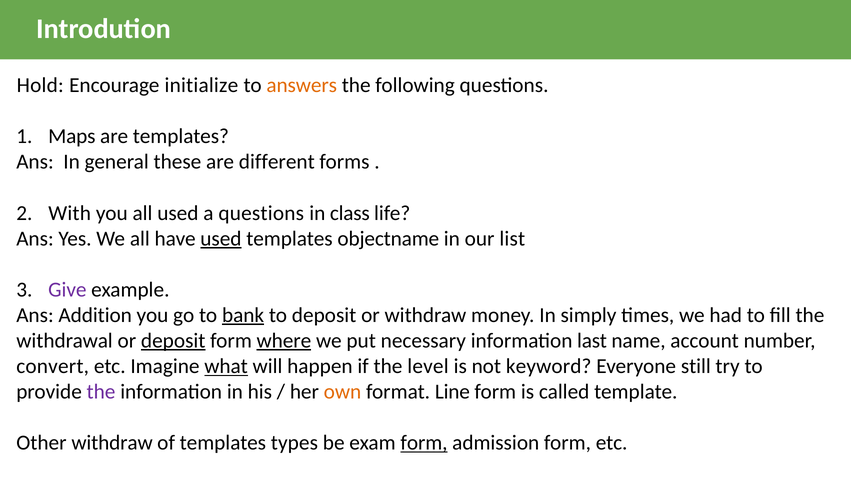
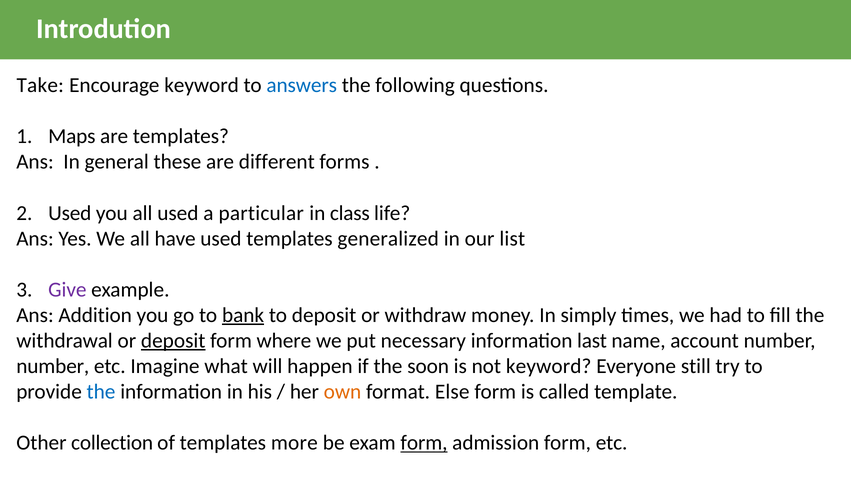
Hold: Hold -> Take
Encourage initialize: initialize -> keyword
answers colour: orange -> blue
With at (70, 213): With -> Used
a questions: questions -> particular
used at (221, 238) underline: present -> none
objectname: objectname -> generalized
where underline: present -> none
convert at (53, 366): convert -> number
what underline: present -> none
level: level -> soon
the at (101, 392) colour: purple -> blue
Line: Line -> Else
Other withdraw: withdraw -> collection
types: types -> more
